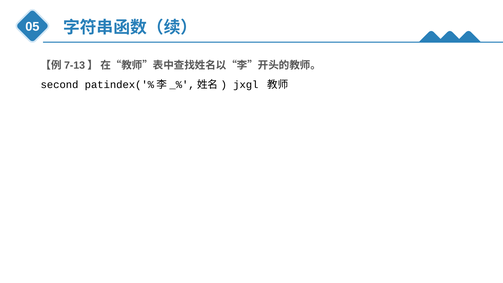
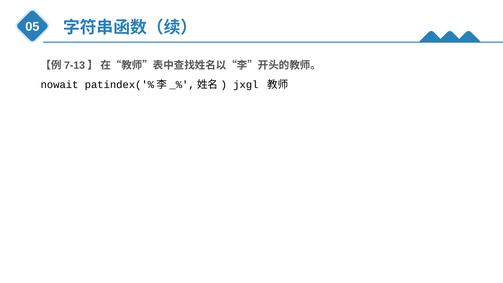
second: second -> nowait
